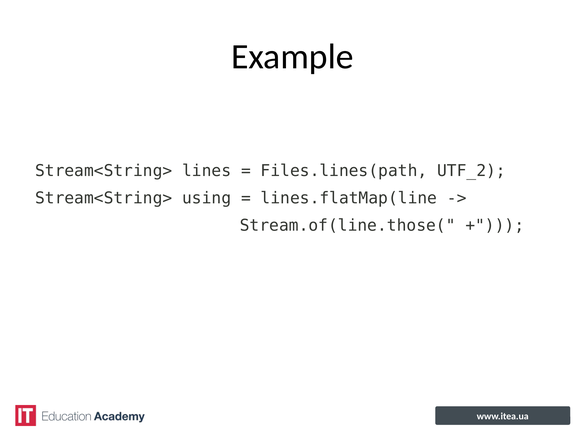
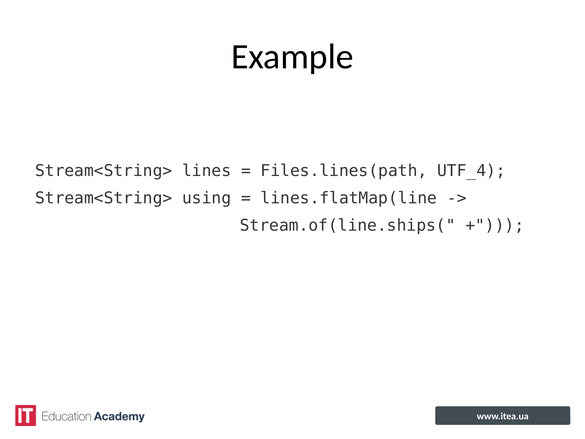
UTF_2: UTF_2 -> UTF_4
Stream.of(line.those(: Stream.of(line.those( -> Stream.of(line.ships(
